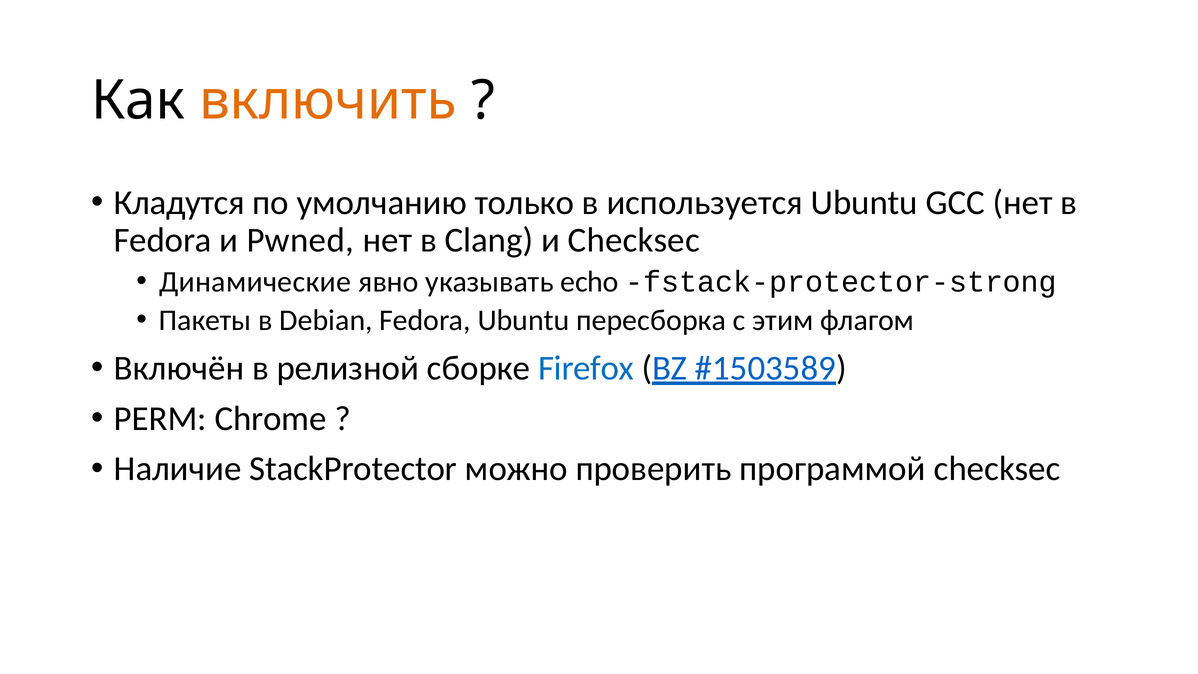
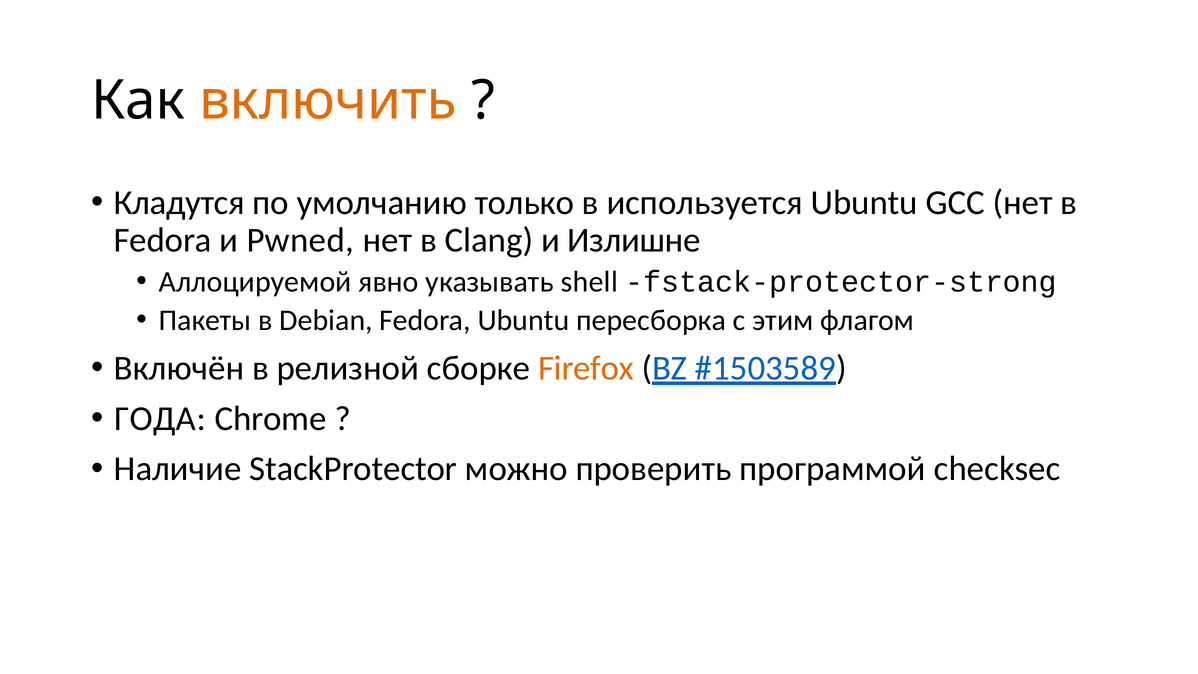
и Checksec: Checksec -> Излишне
Динамические: Динамические -> Аллоцируемой
echo: echo -> shell
Firefox colour: blue -> orange
PERM: PERM -> ГОДА
